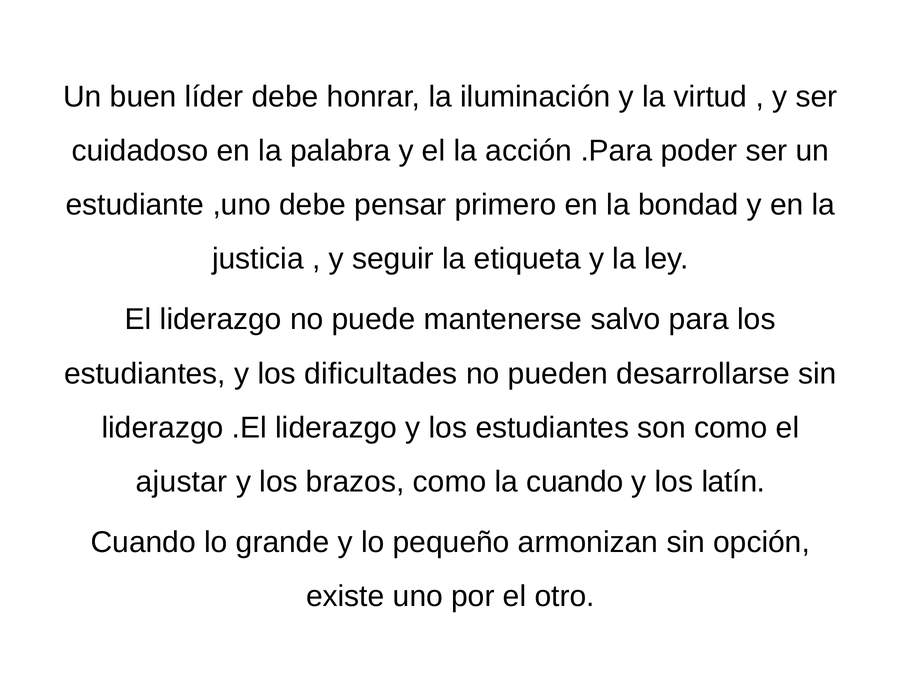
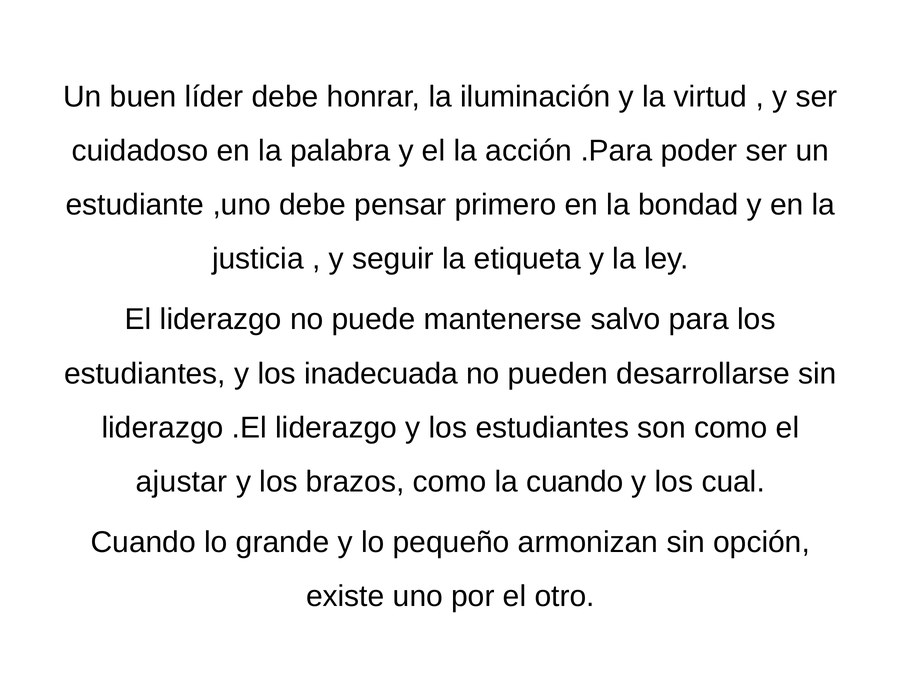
dificultades: dificultades -> inadecuada
latín: latín -> cual
